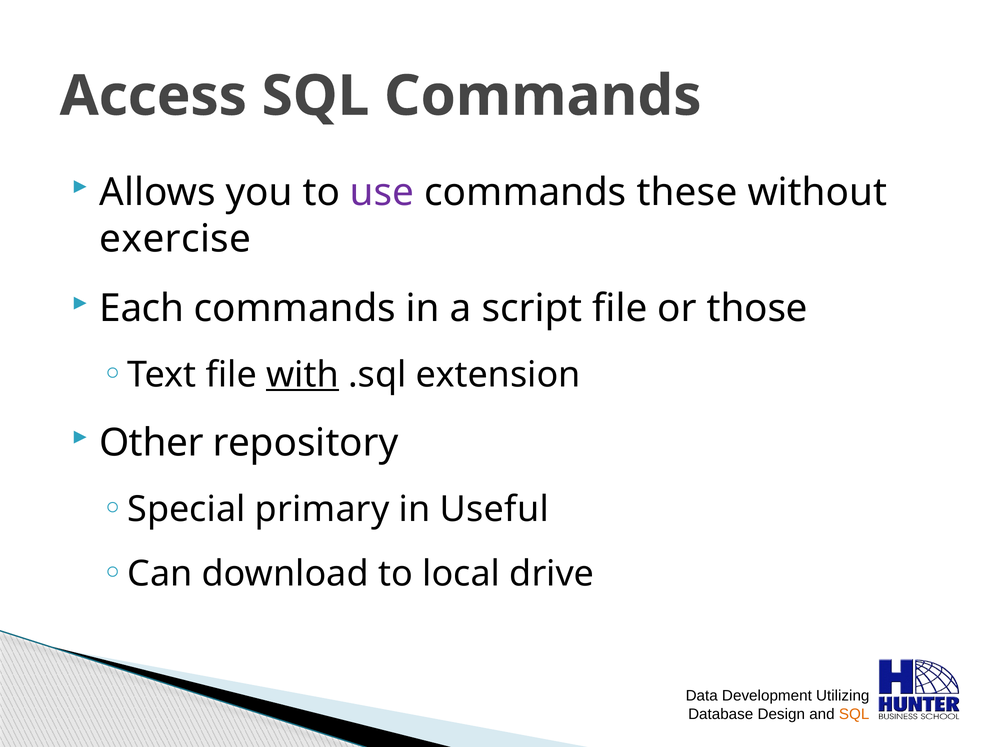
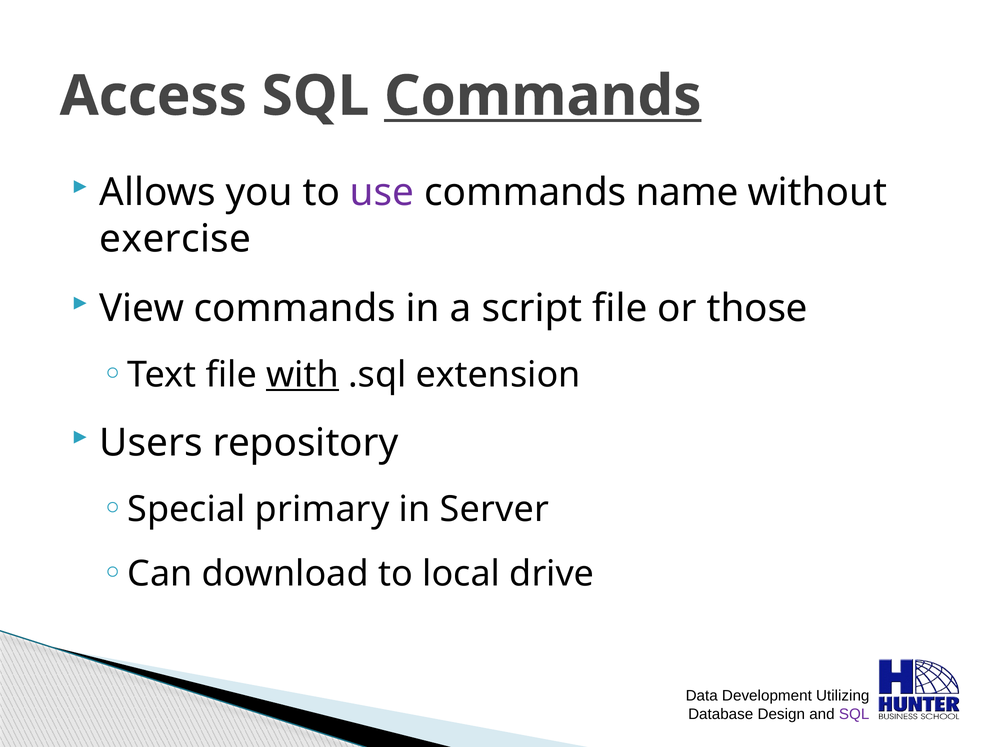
Commands at (543, 96) underline: none -> present
these: these -> name
Each: Each -> View
Other: Other -> Users
Useful: Useful -> Server
SQL at (854, 714) colour: orange -> purple
